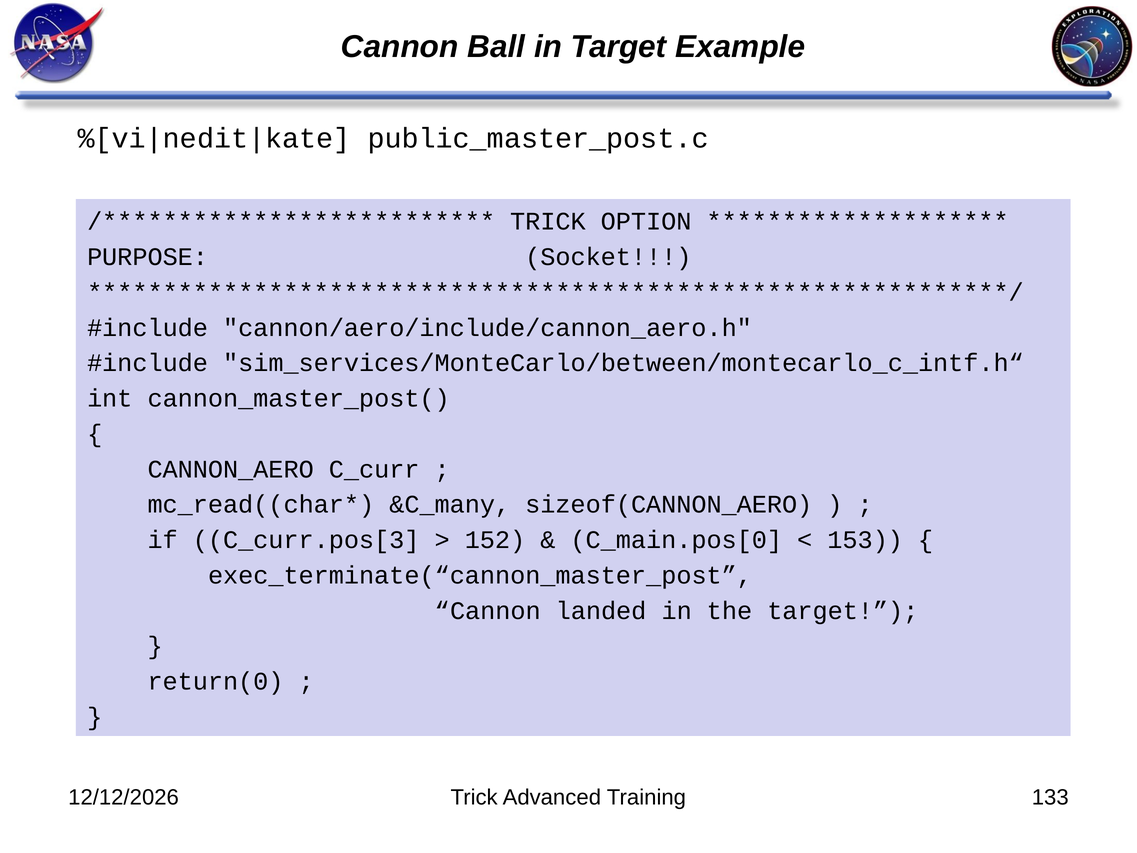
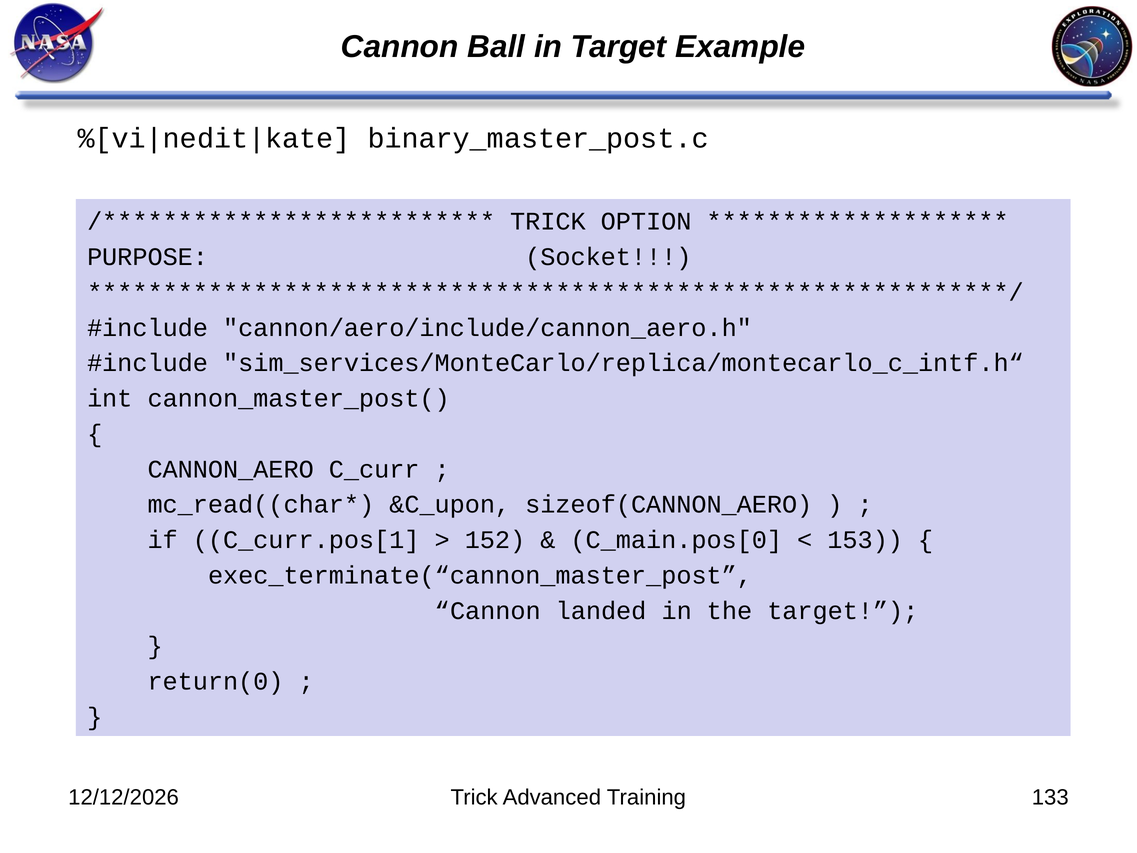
public_master_post.c: public_master_post.c -> binary_master_post.c
sim_services/MonteCarlo/between/montecarlo_c_intf.h“: sim_services/MonteCarlo/between/montecarlo_c_intf.h“ -> sim_services/MonteCarlo/replica/montecarlo_c_intf.h“
&C_many: &C_many -> &C_upon
C_curr.pos[3: C_curr.pos[3 -> C_curr.pos[1
